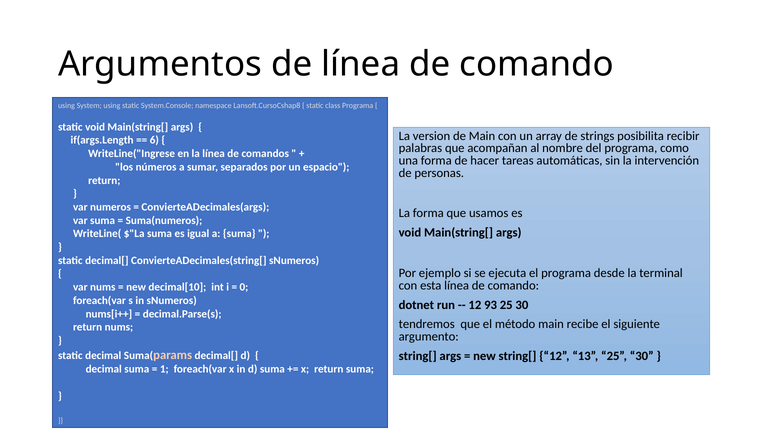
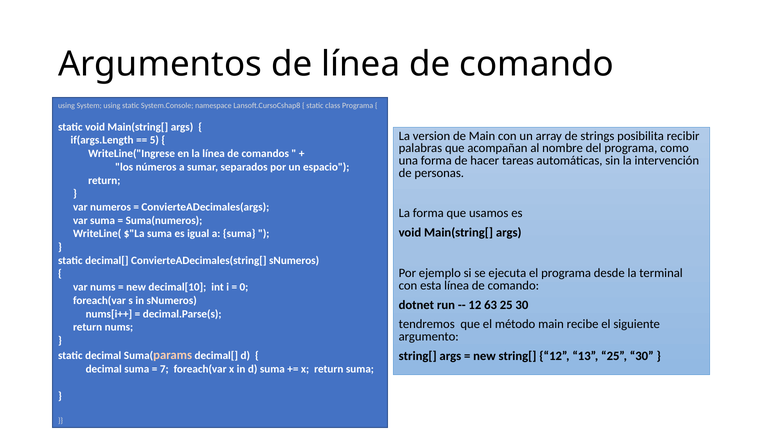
6: 6 -> 5
93: 93 -> 63
1: 1 -> 7
